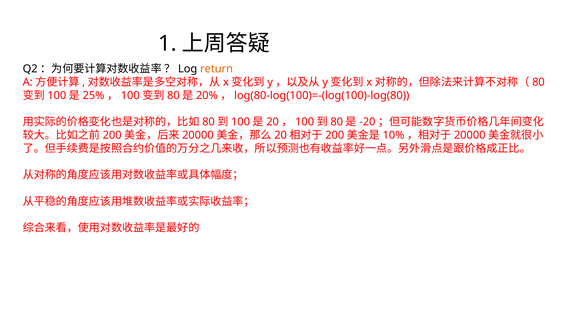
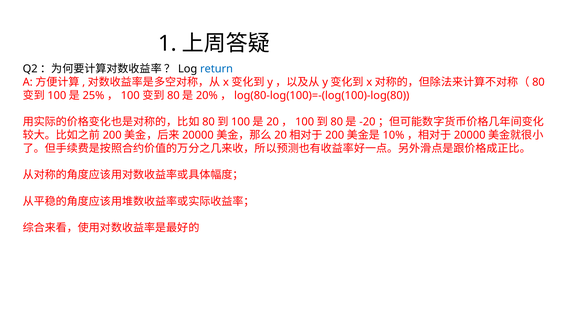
return colour: orange -> blue
